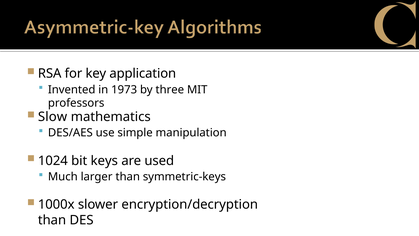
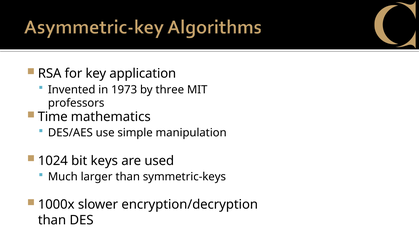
Slow: Slow -> Time
